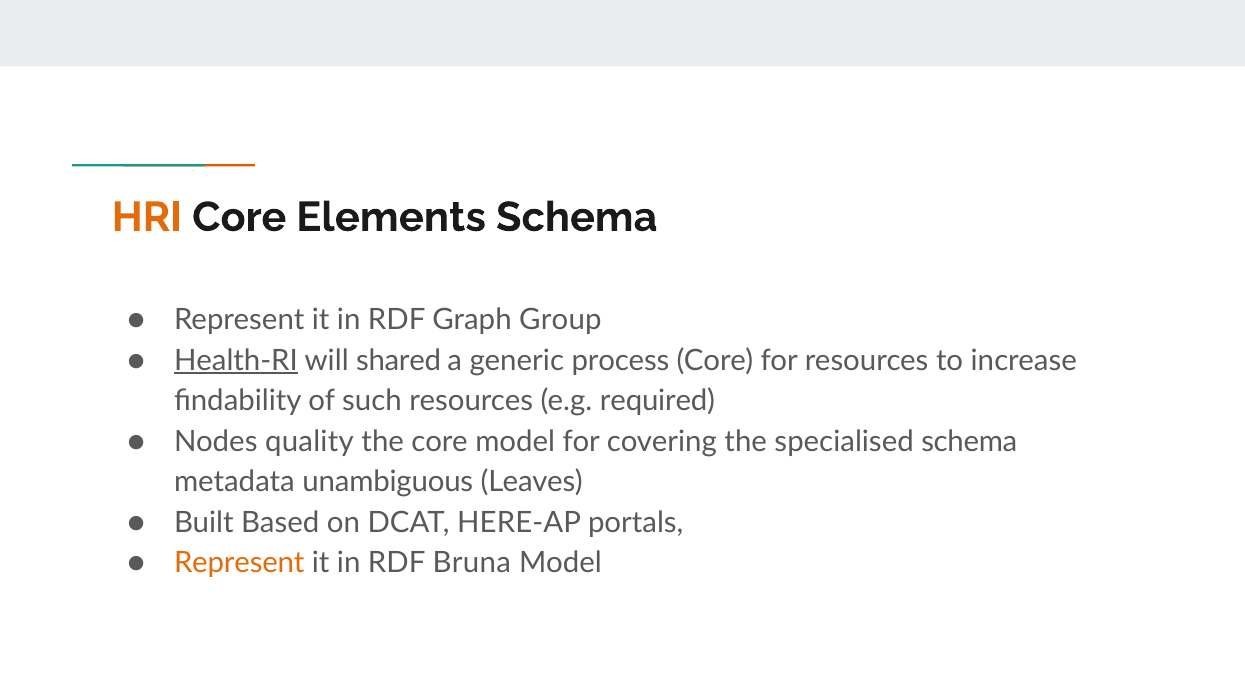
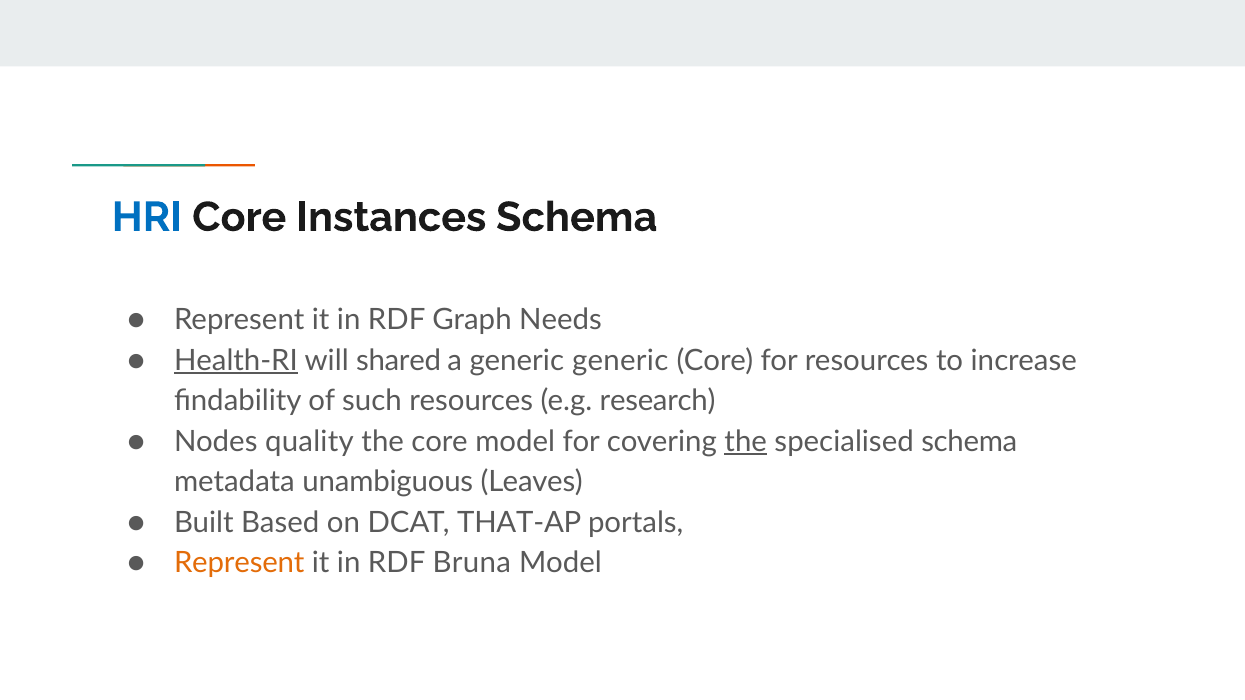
HRI colour: orange -> blue
Elements: Elements -> Instances
Group: Group -> Needs
generic process: process -> generic
required: required -> research
the at (746, 442) underline: none -> present
HERE-AP: HERE-AP -> THAT-AP
